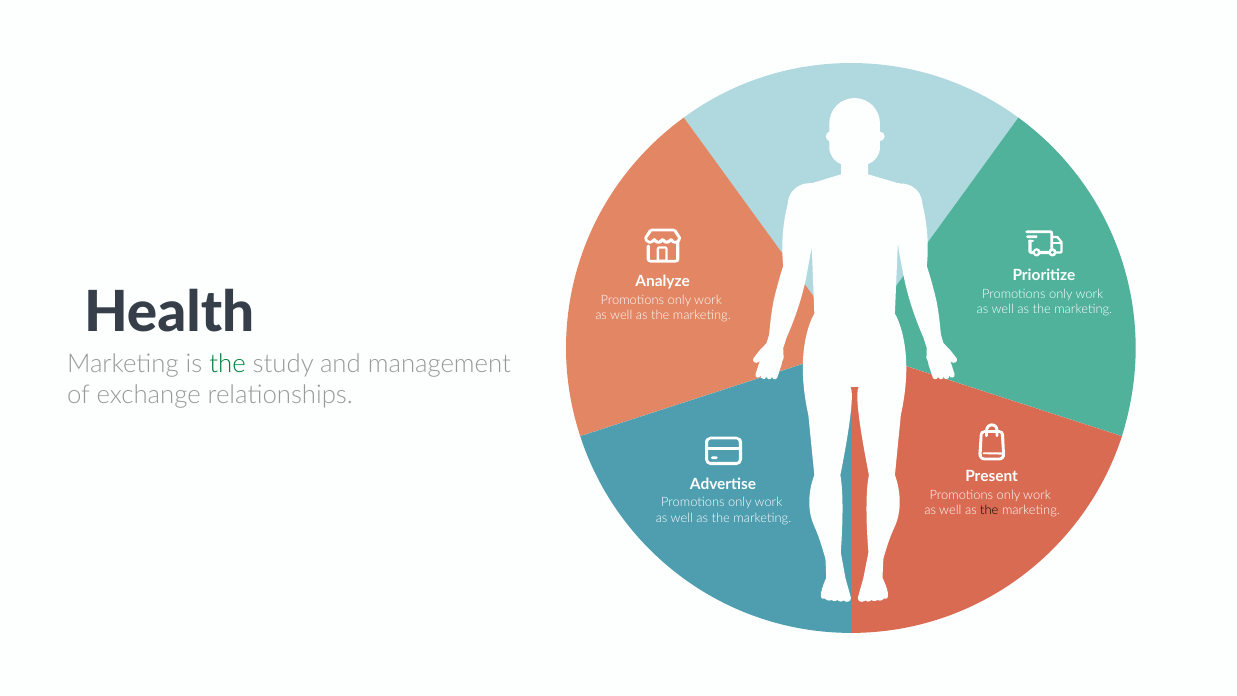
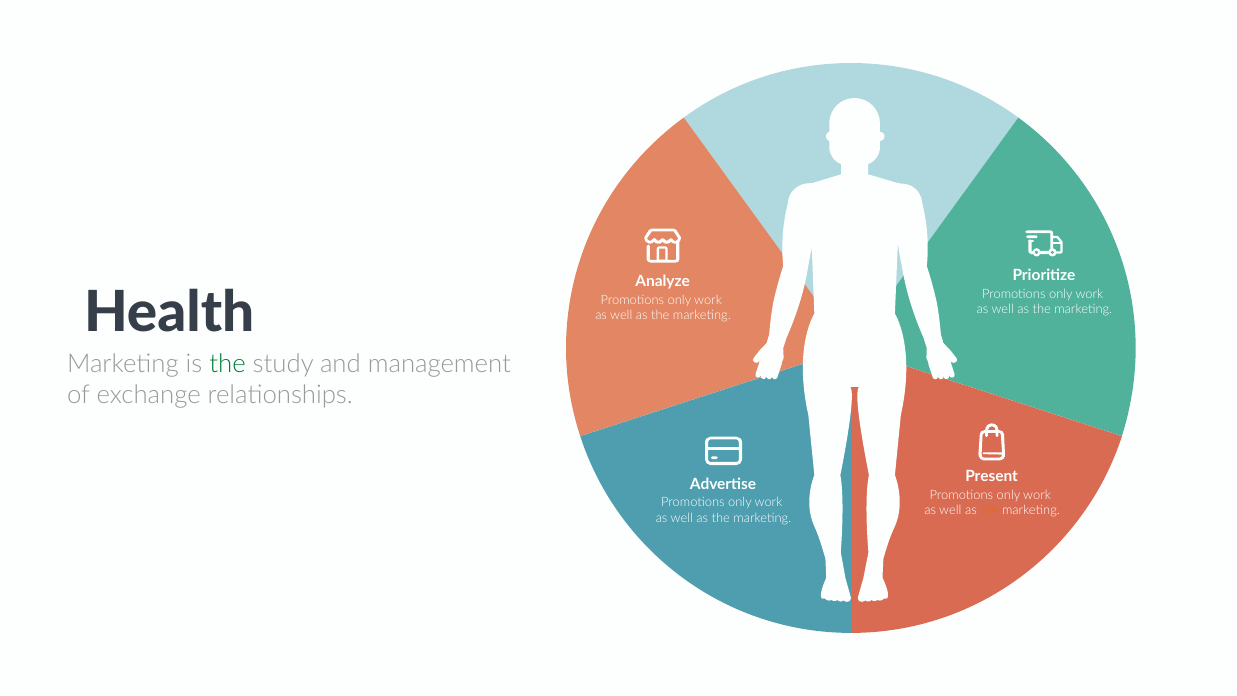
the at (989, 510) colour: black -> orange
